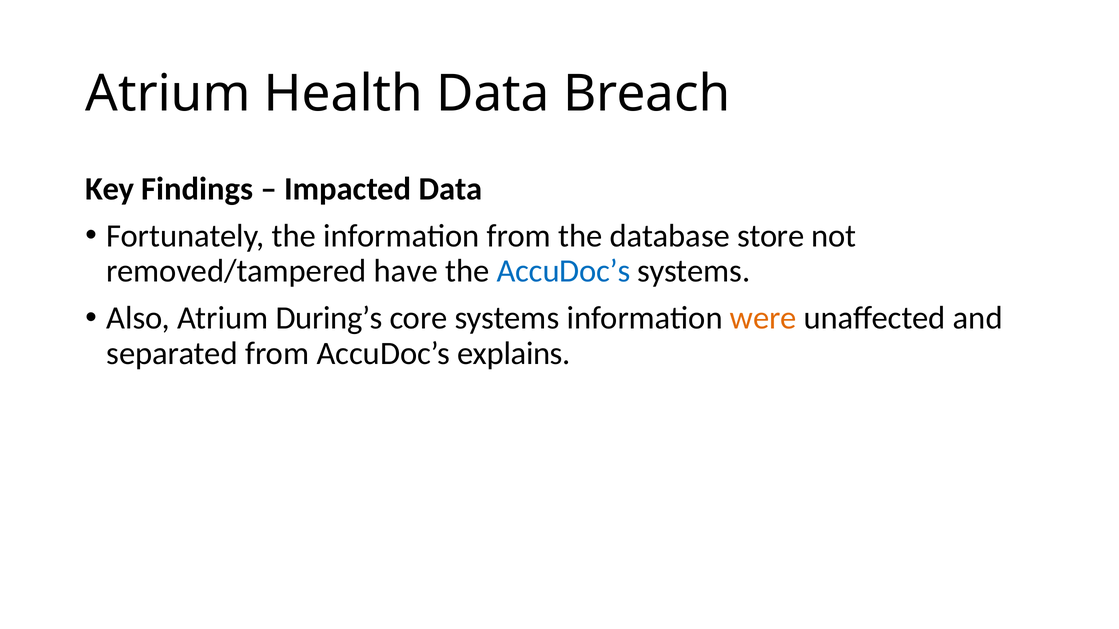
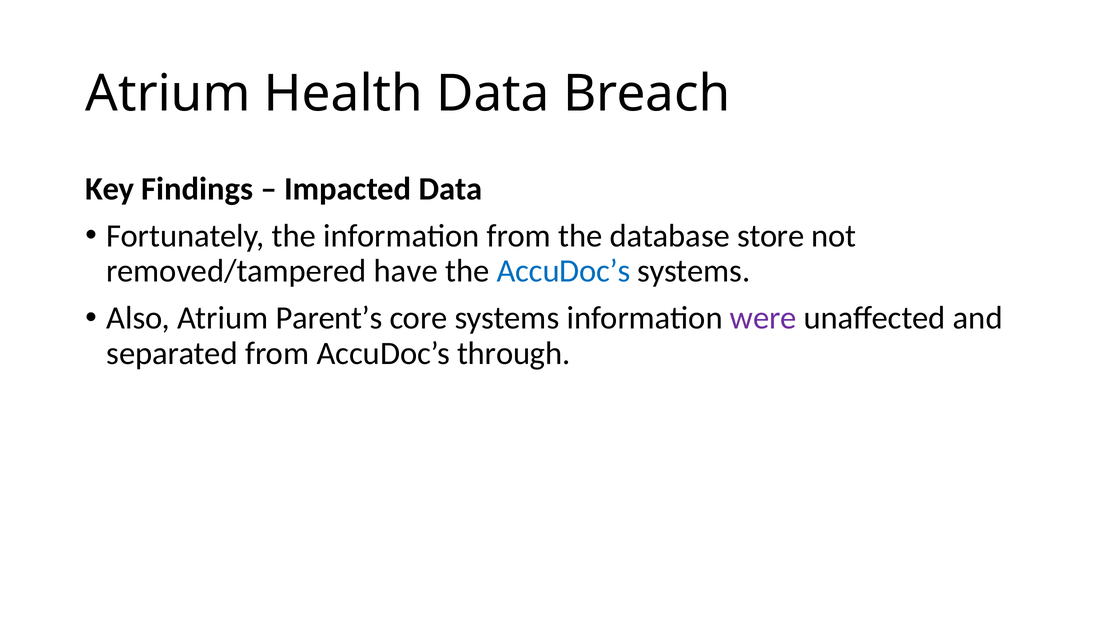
During’s: During’s -> Parent’s
were colour: orange -> purple
explains: explains -> through
